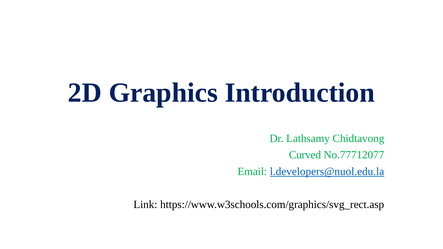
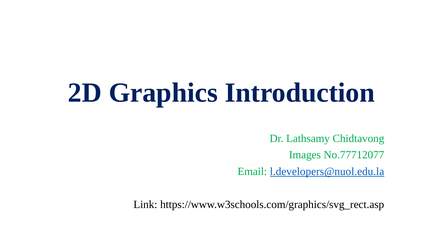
Curved: Curved -> Images
